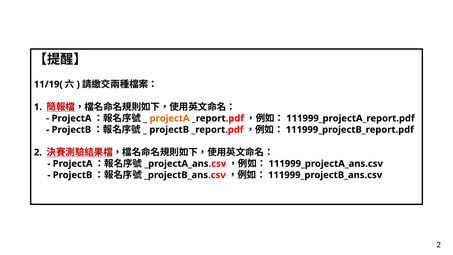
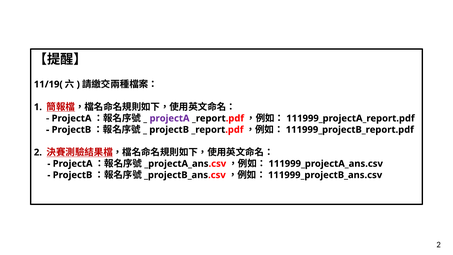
projectA at (170, 118) colour: orange -> purple
